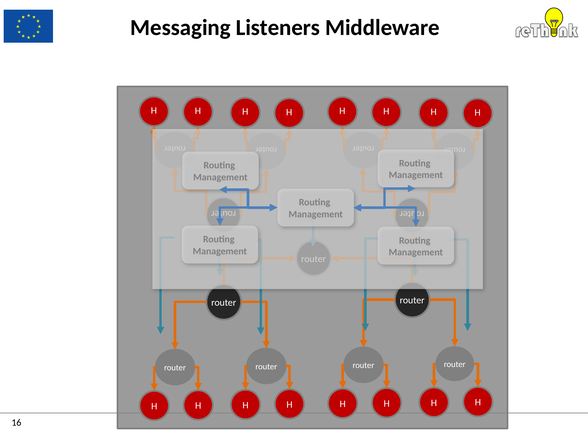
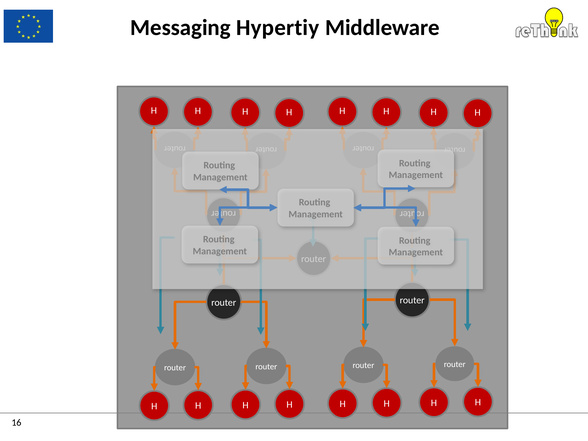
Listeners: Listeners -> Hypertiy
